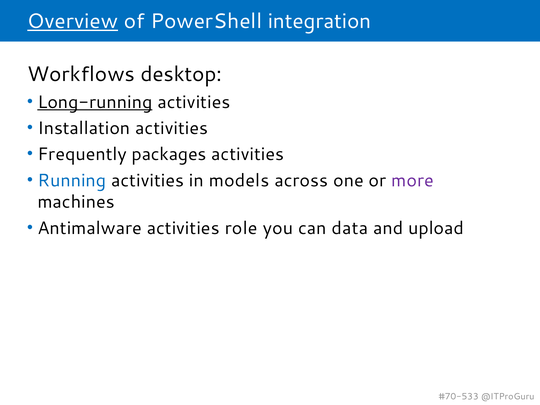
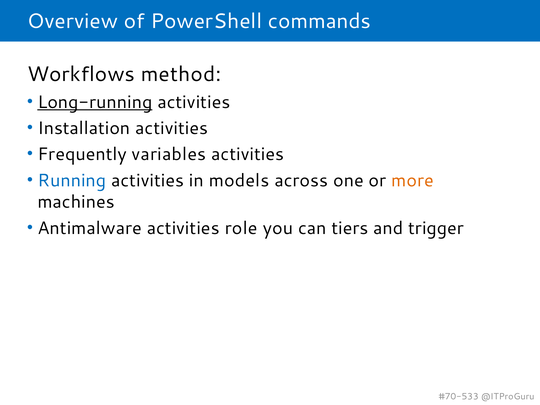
Overview underline: present -> none
integration: integration -> commands
desktop: desktop -> method
packages: packages -> variables
more colour: purple -> orange
data: data -> tiers
upload: upload -> trigger
